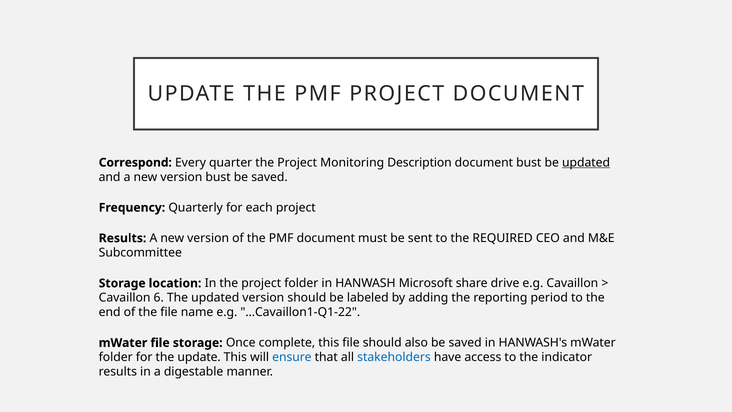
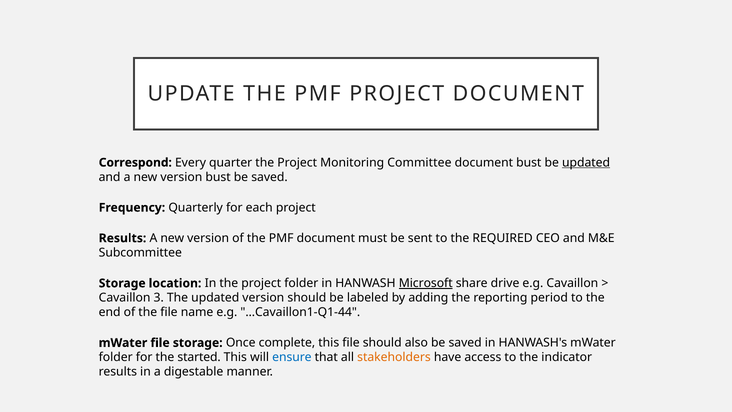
Description: Description -> Committee
Microsoft underline: none -> present
6: 6 -> 3
…Cavaillon1-Q1-22: …Cavaillon1-Q1-22 -> …Cavaillon1-Q1-44
the update: update -> started
stakeholders colour: blue -> orange
